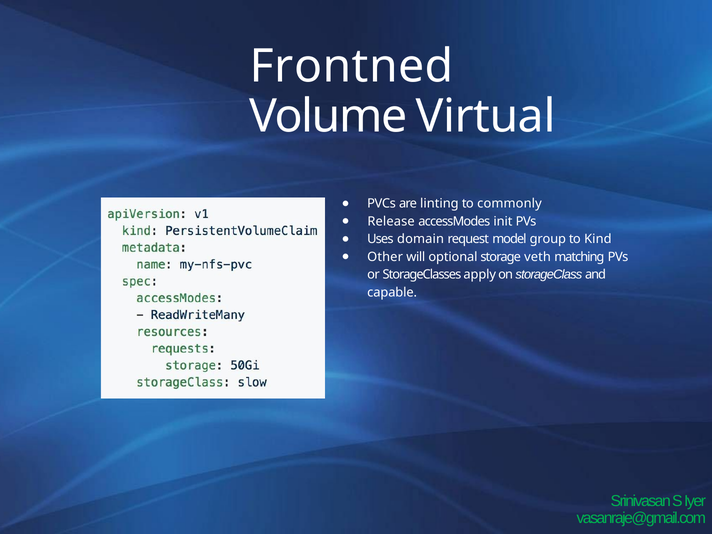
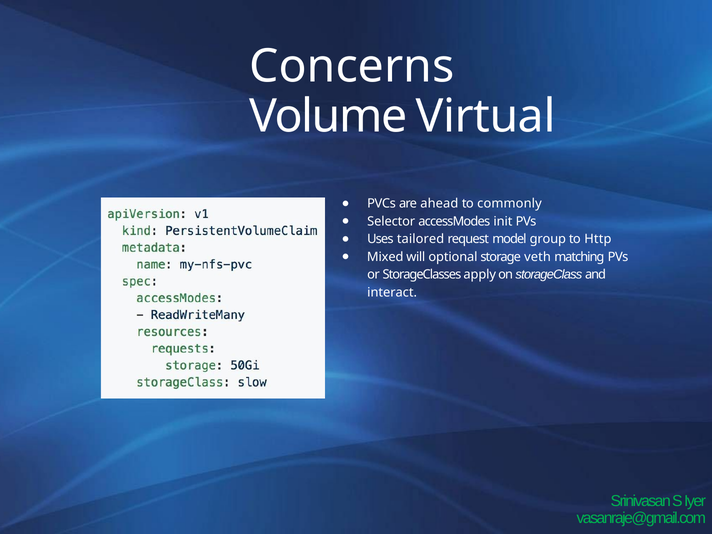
Frontned: Frontned -> Concerns
linting: linting -> ahead
Release: Release -> Selector
domain: domain -> tailored
Kind: Kind -> Http
Other: Other -> Mixed
capable: capable -> interact
